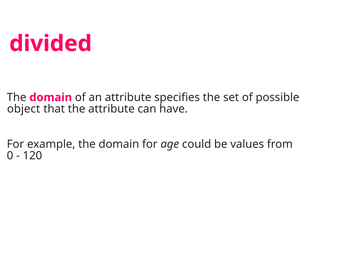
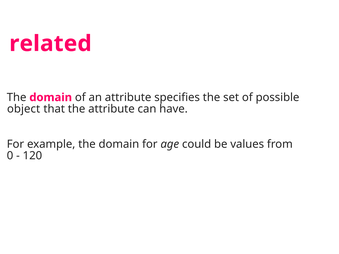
divided: divided -> related
